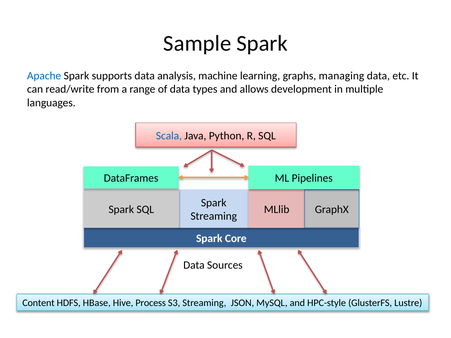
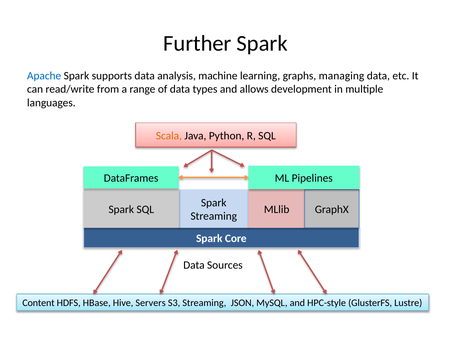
Sample: Sample -> Further
Scala colour: blue -> orange
Process: Process -> Servers
